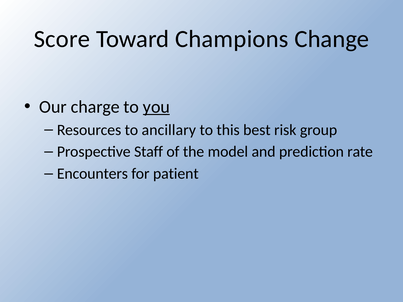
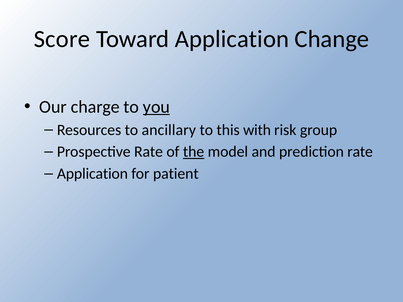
Toward Champions: Champions -> Application
best: best -> with
Prospective Staff: Staff -> Rate
the underline: none -> present
Encounters at (92, 174): Encounters -> Application
